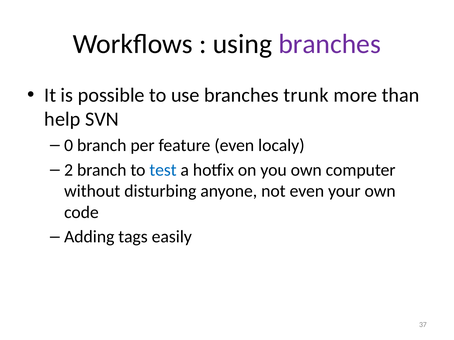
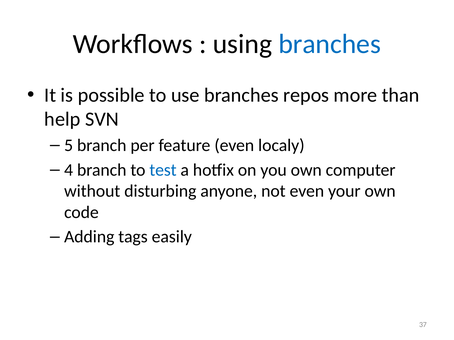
branches at (330, 44) colour: purple -> blue
trunk: trunk -> repos
0: 0 -> 5
2: 2 -> 4
